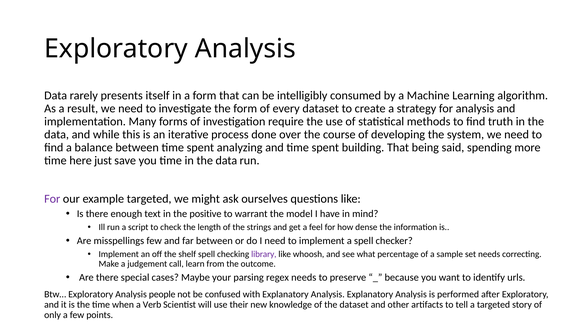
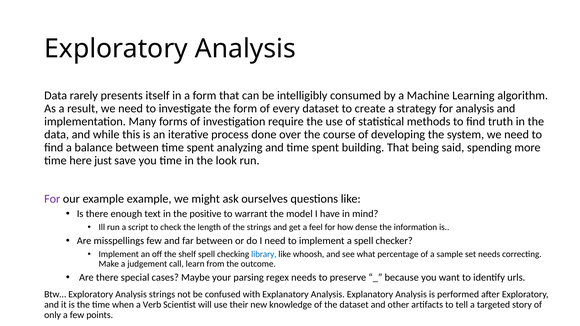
time in the data: data -> look
example targeted: targeted -> example
library colour: purple -> blue
Analysis people: people -> strings
